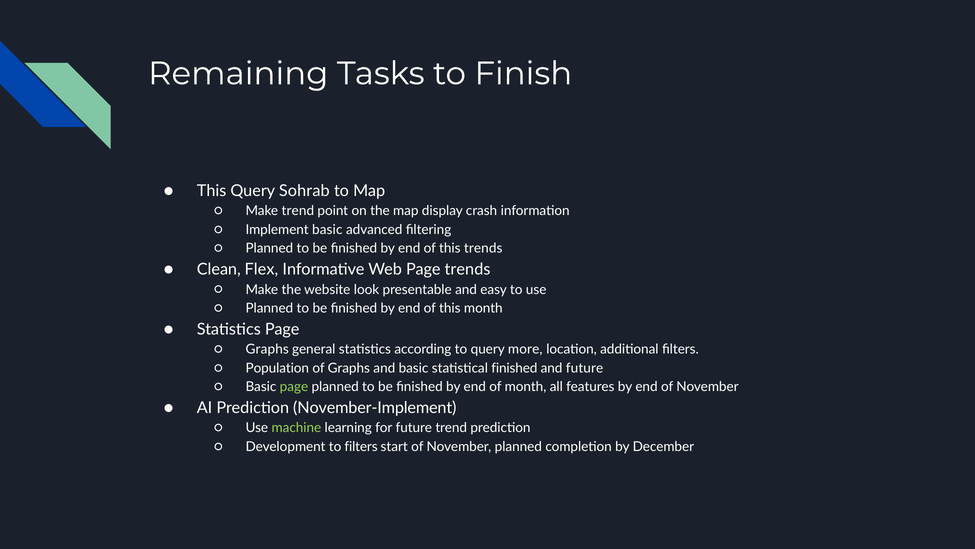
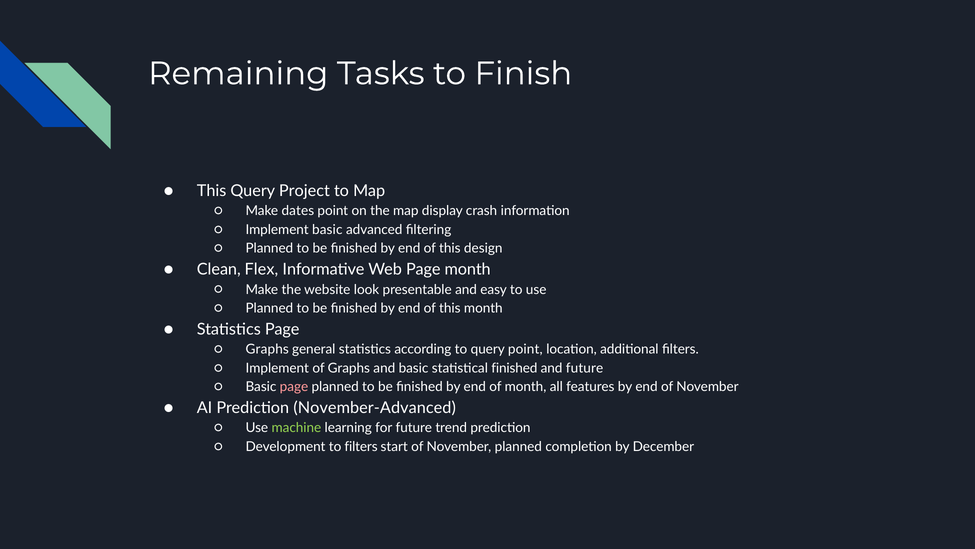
Sohrab: Sohrab -> Project
Make trend: trend -> dates
this trends: trends -> design
Page trends: trends -> month
query more: more -> point
Population at (277, 368): Population -> Implement
page at (294, 386) colour: light green -> pink
November-Implement: November-Implement -> November-Advanced
